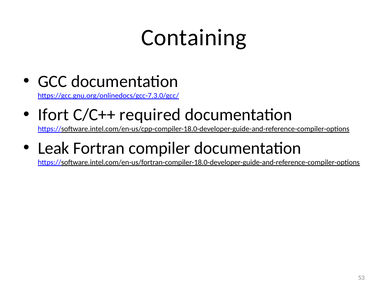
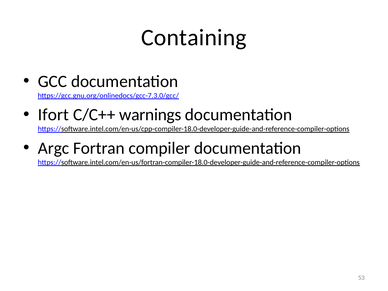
required: required -> warnings
Leak: Leak -> Argc
